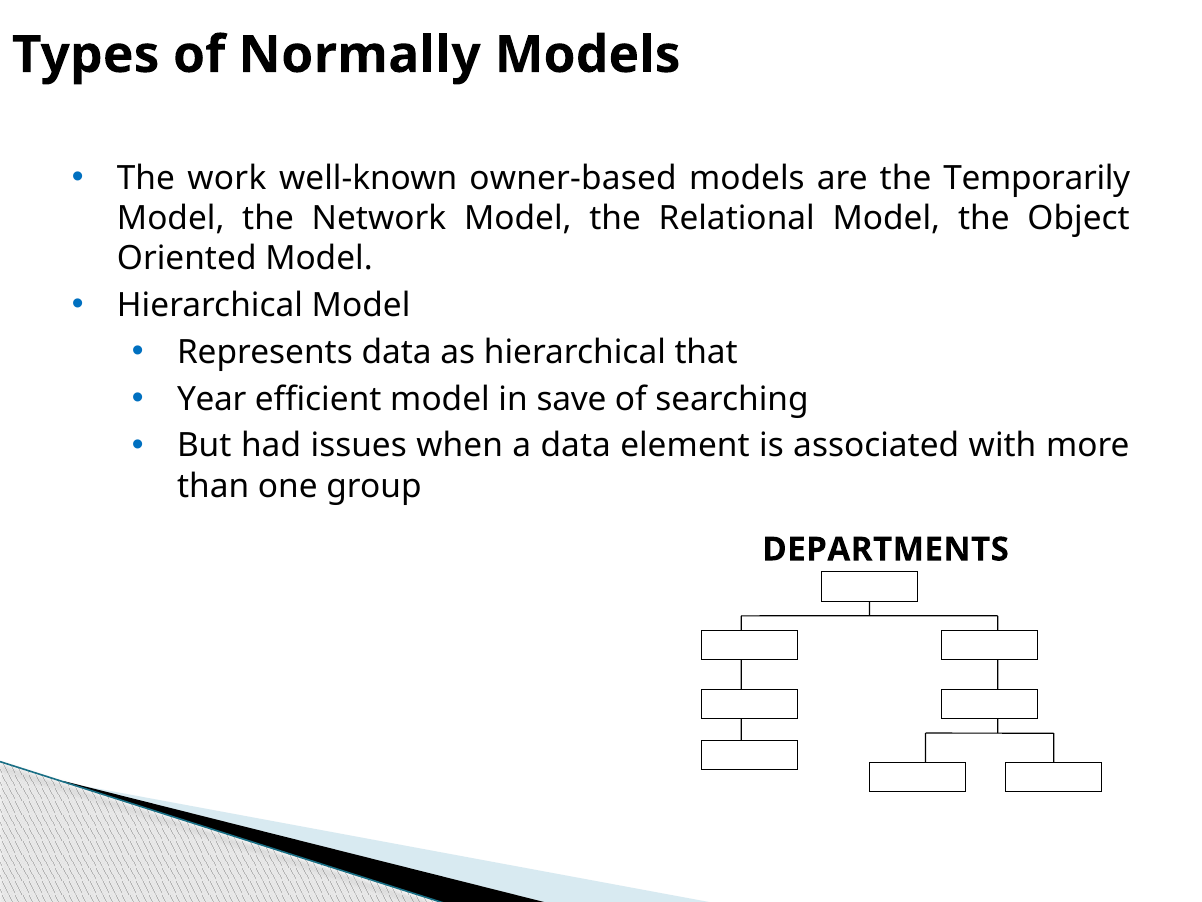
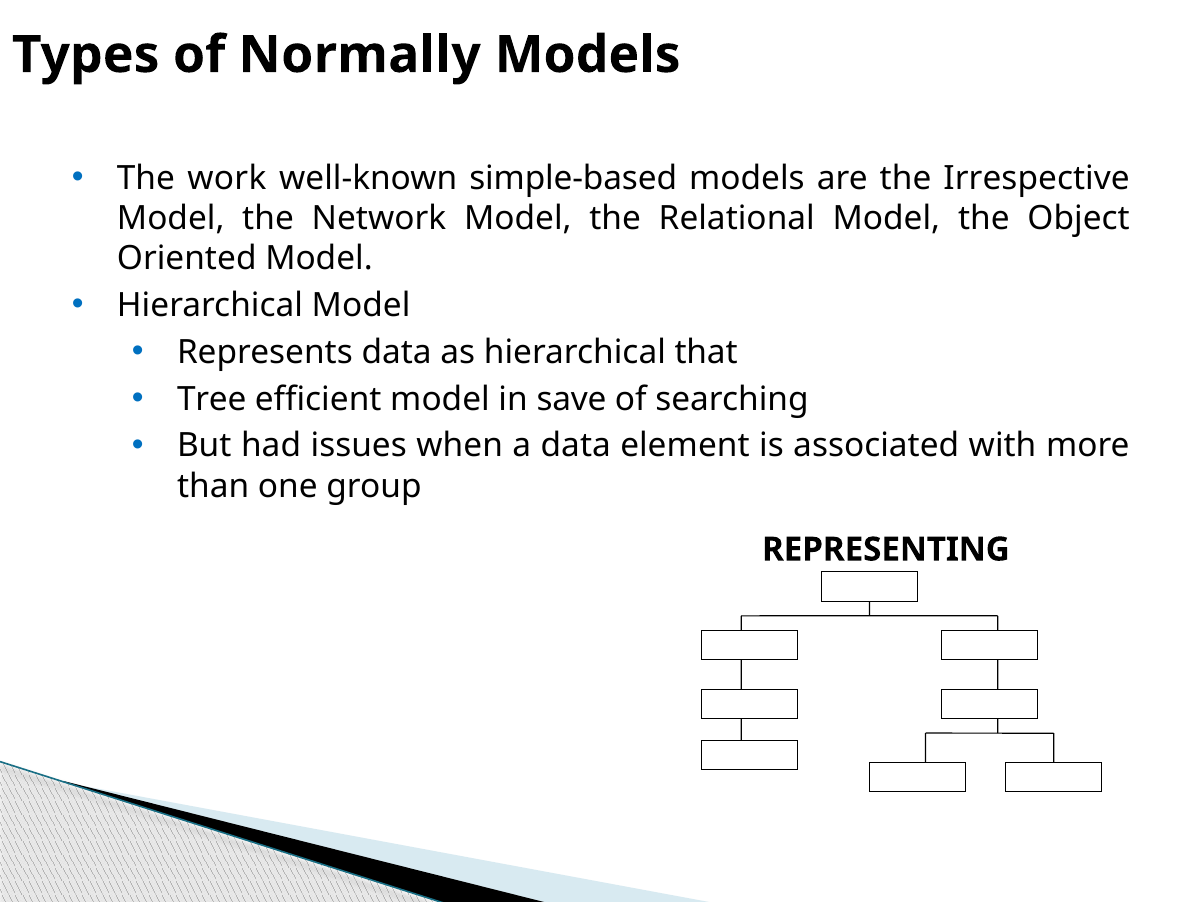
owner-based: owner-based -> simple-based
Temporarily: Temporarily -> Irrespective
Year: Year -> Tree
DEPARTMENTS: DEPARTMENTS -> REPRESENTING
